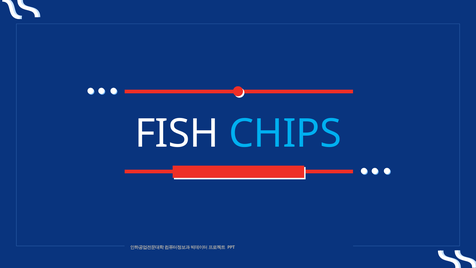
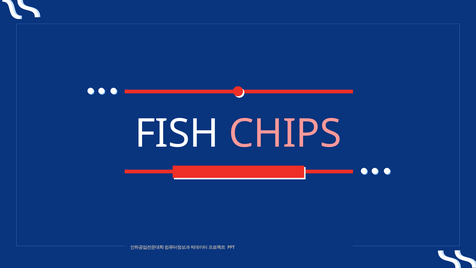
CHIPS colour: light blue -> pink
